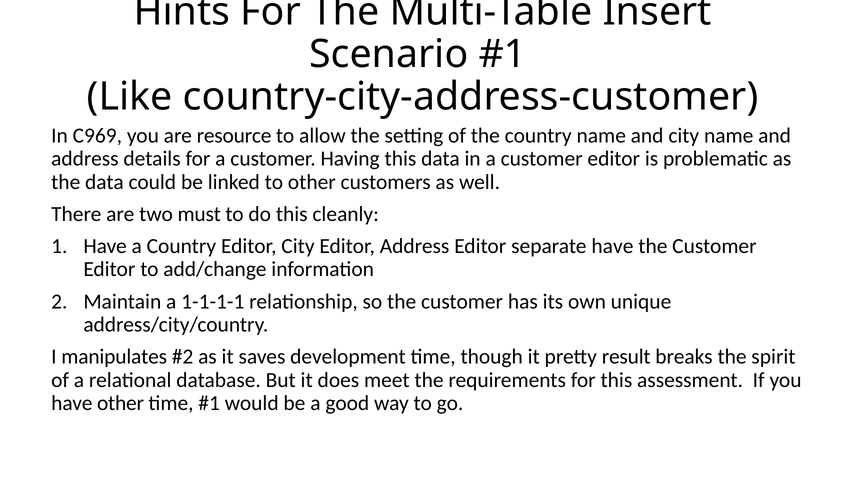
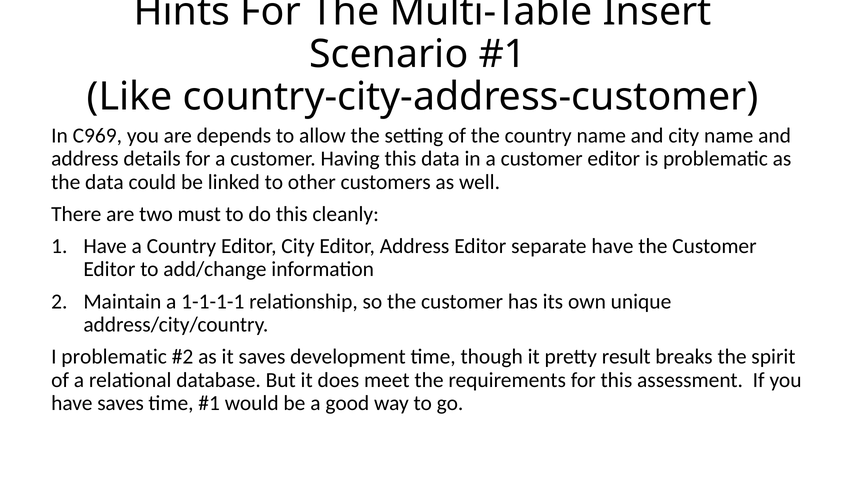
resource: resource -> depends
I manipulates: manipulates -> problematic
have other: other -> saves
